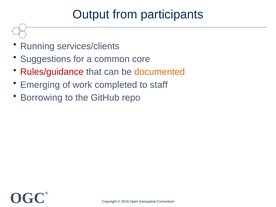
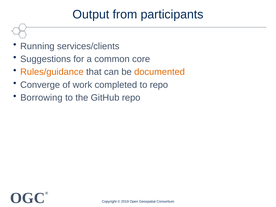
Rules/guidance colour: red -> orange
Emerging: Emerging -> Converge
to staff: staff -> repo
